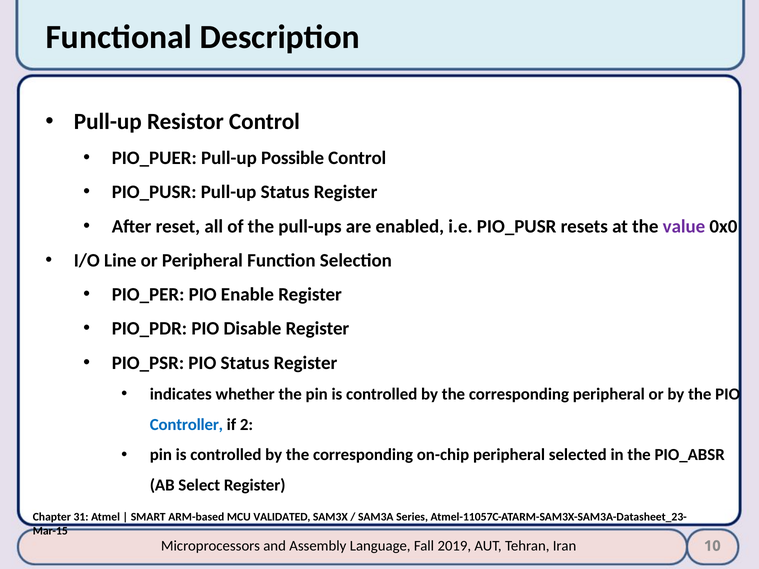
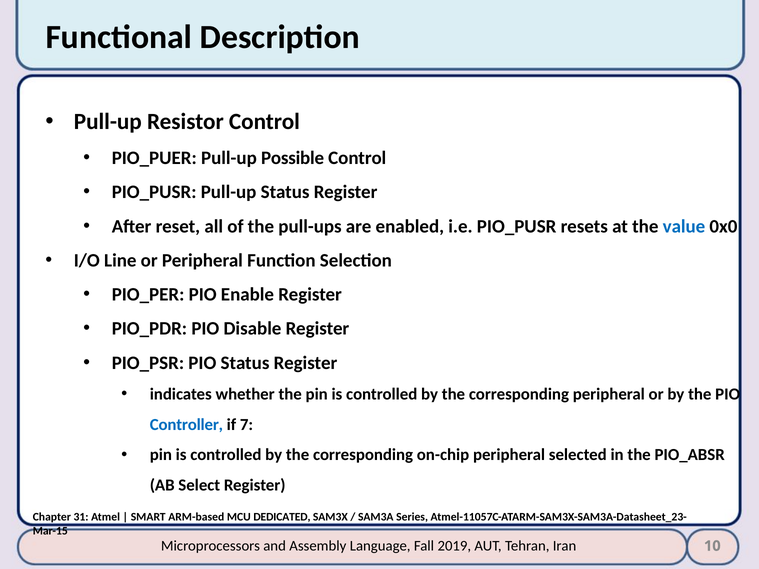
value colour: purple -> blue
2: 2 -> 7
VALIDATED: VALIDATED -> DEDICATED
